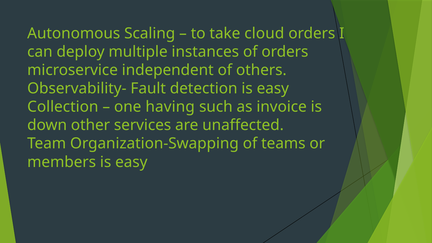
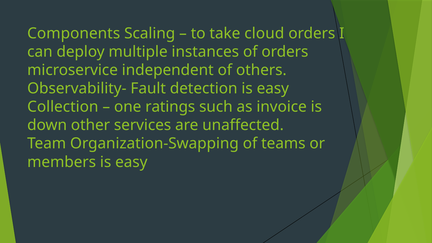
Autonomous: Autonomous -> Components
having: having -> ratings
